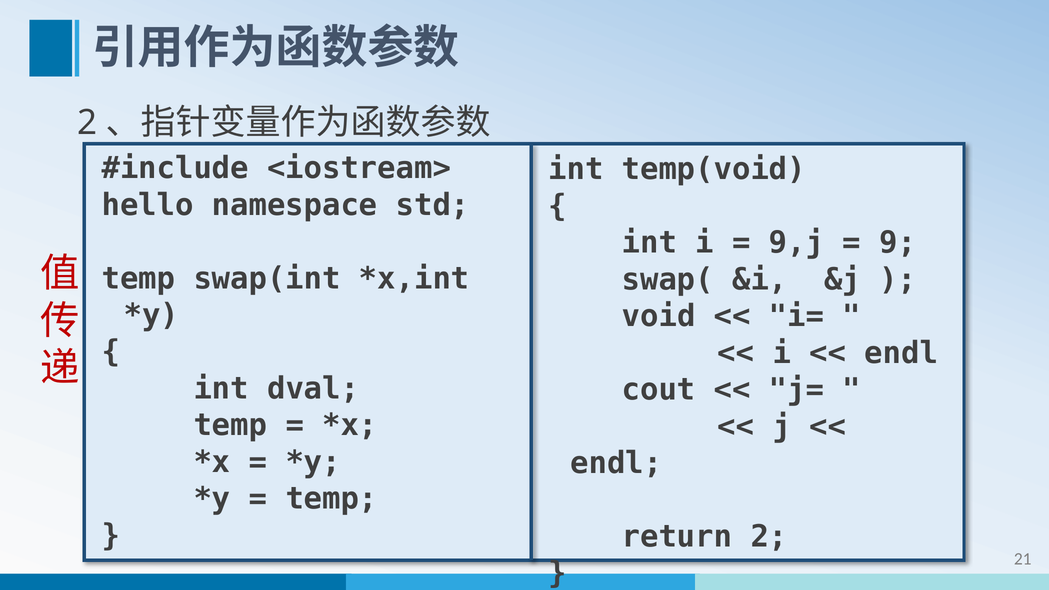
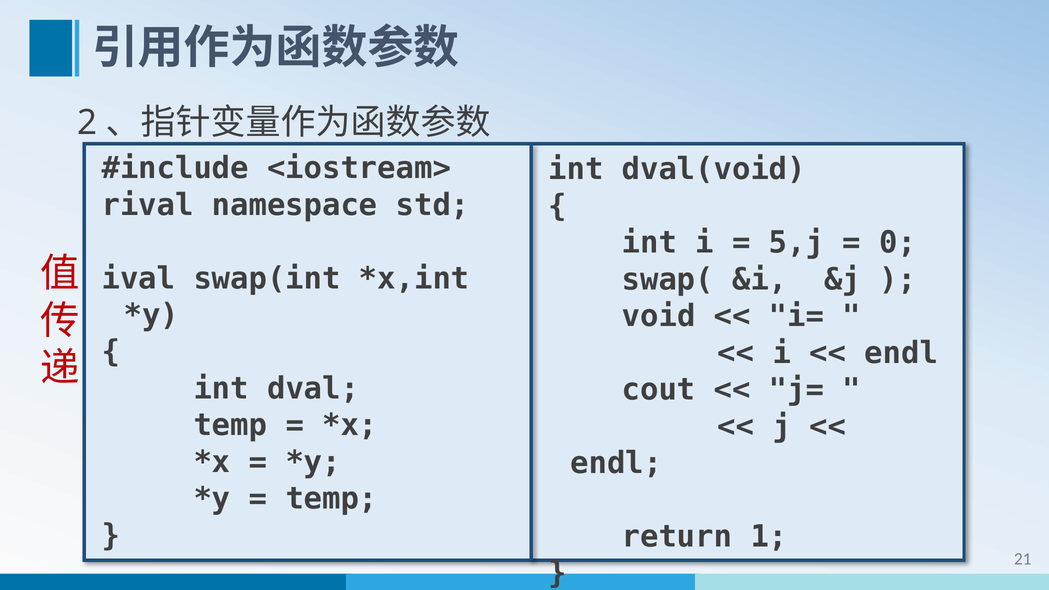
temp(void: temp(void -> dval(void
hello: hello -> rival
9,j: 9,j -> 5,j
9: 9 -> 0
temp at (138, 279): temp -> ival
return 2: 2 -> 1
